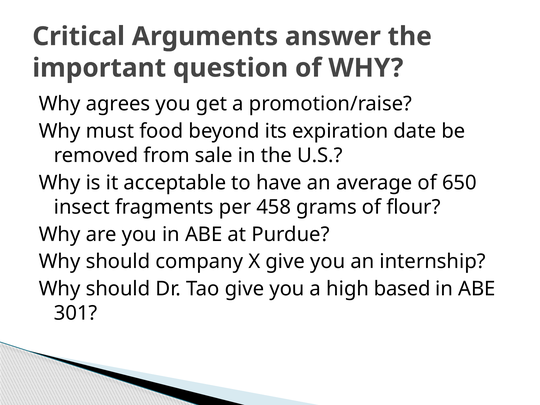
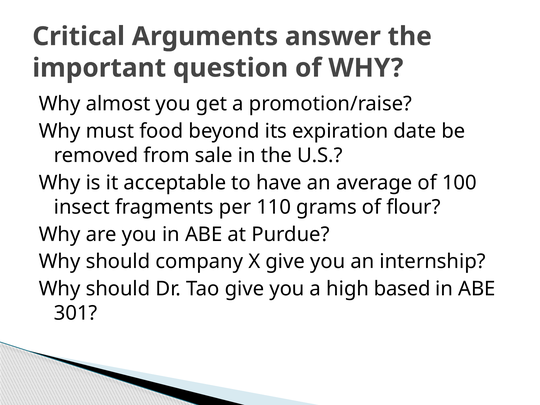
agrees: agrees -> almost
650: 650 -> 100
458: 458 -> 110
